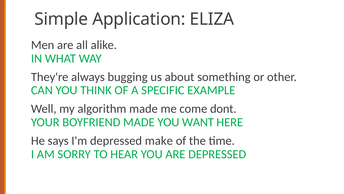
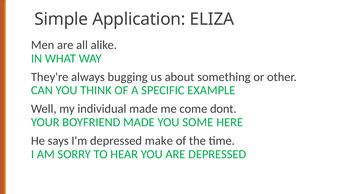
algorithm: algorithm -> individual
WANT: WANT -> SOME
